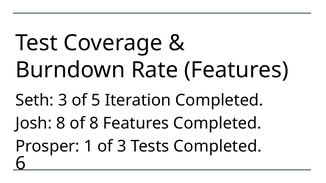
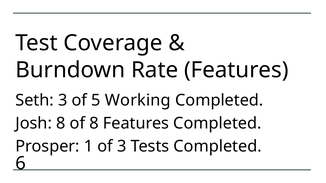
Iteration: Iteration -> Working
